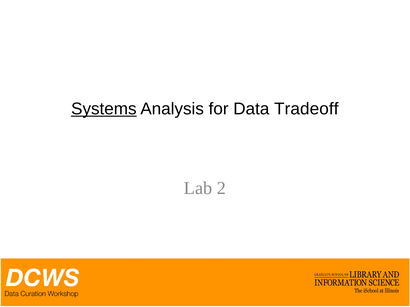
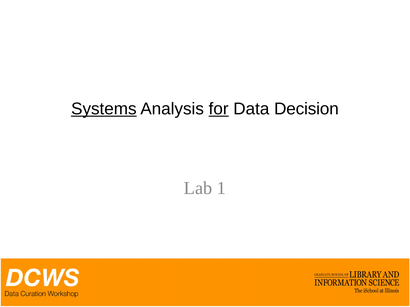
for underline: none -> present
Tradeoff: Tradeoff -> Decision
2: 2 -> 1
